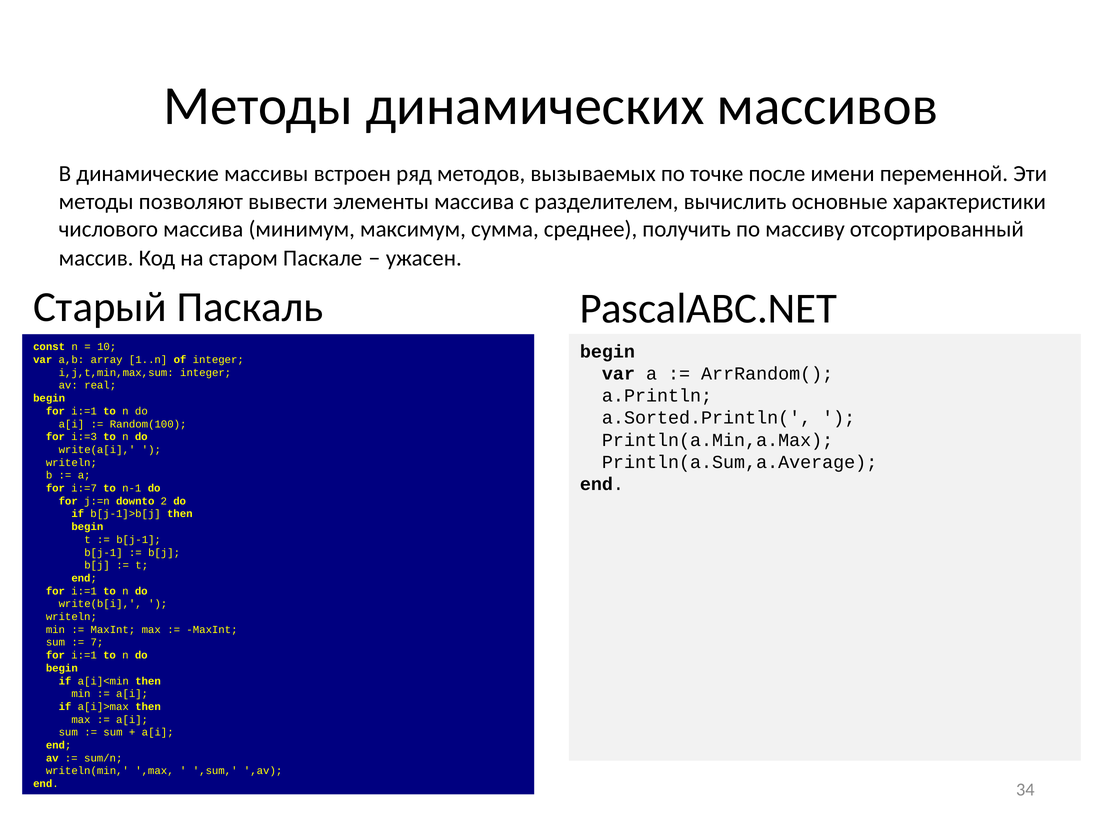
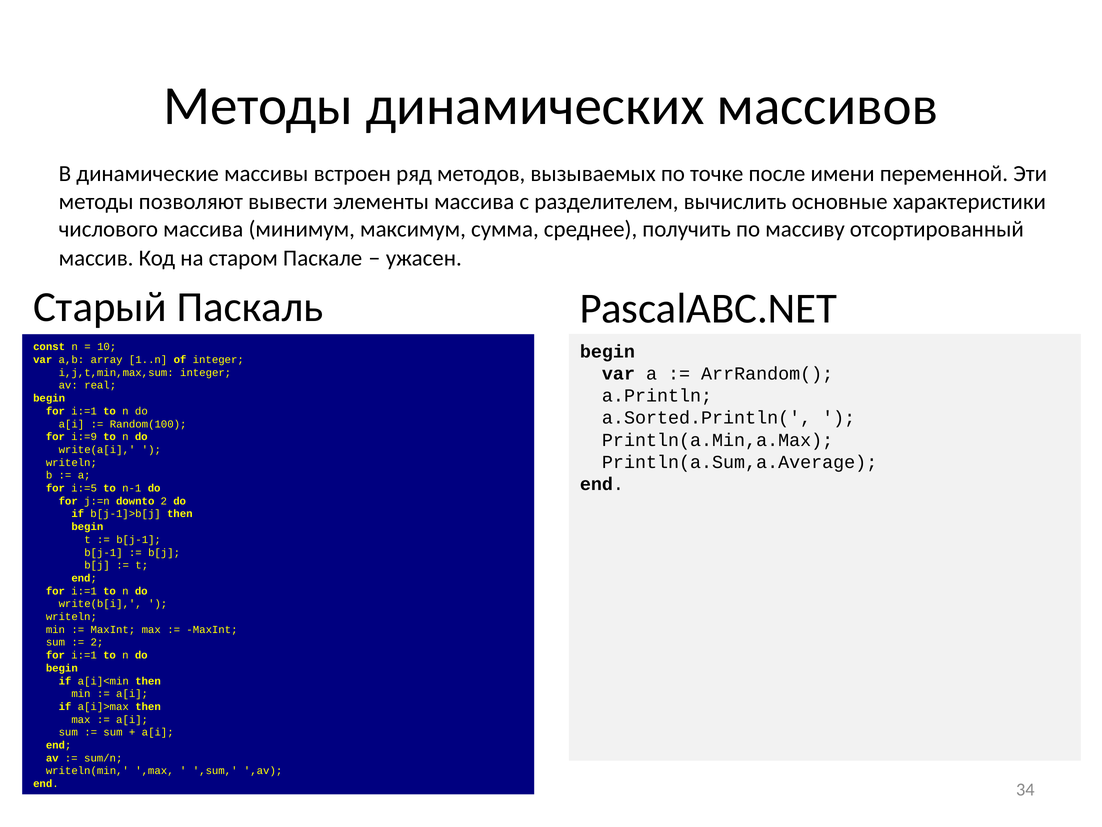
i:=3: i:=3 -> i:=9
i:=7: i:=7 -> i:=5
7 at (97, 642): 7 -> 2
